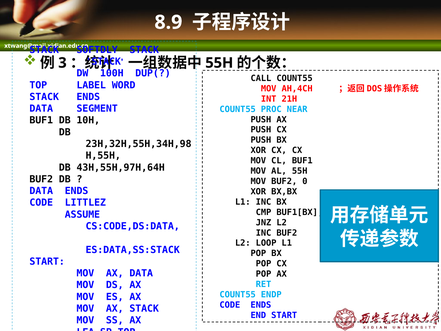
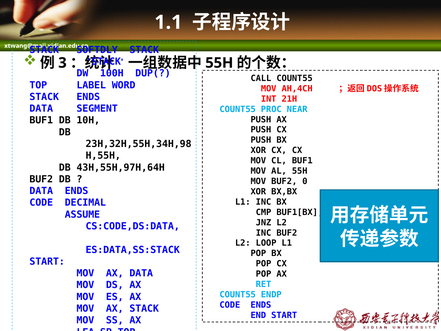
8.9: 8.9 -> 1.1
LITTLEZ: LITTLEZ -> DECIMAL
